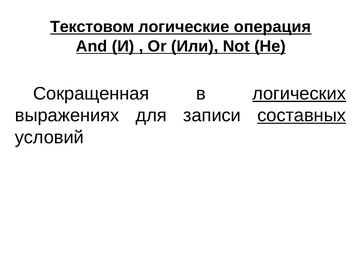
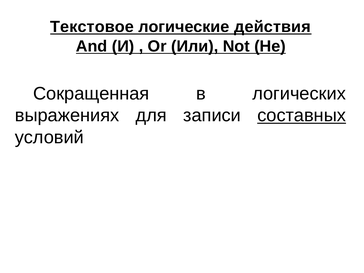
Текстовом: Текстовом -> Текстовое
операция: операция -> действия
логических underline: present -> none
